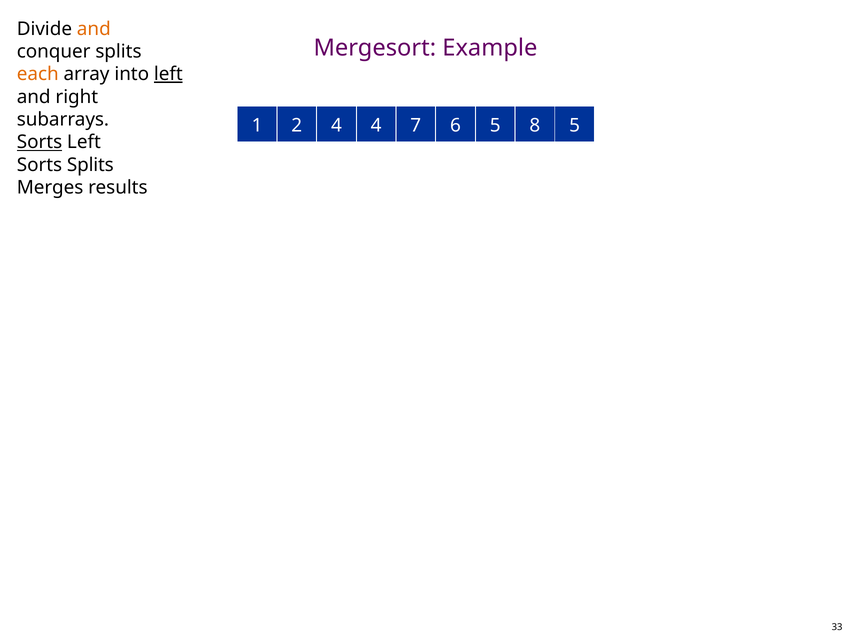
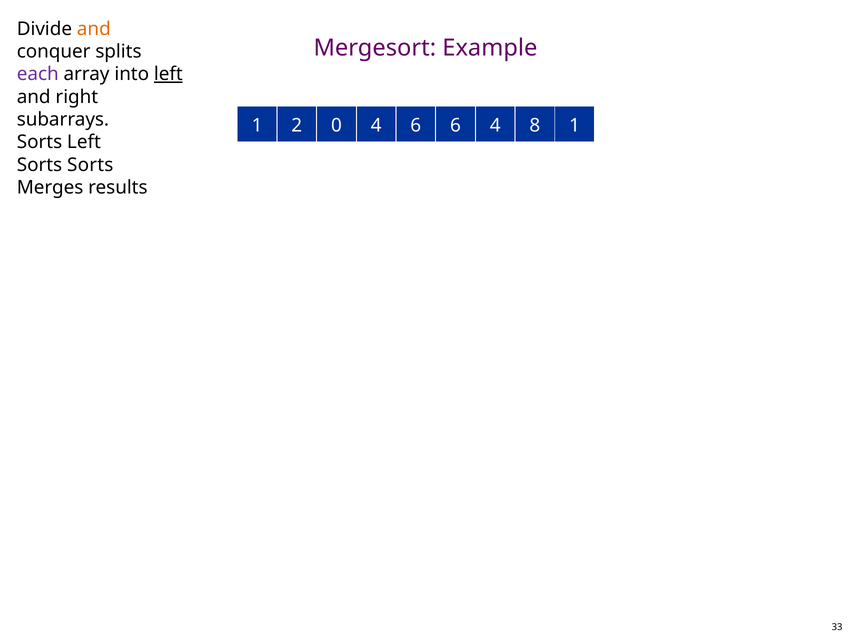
each colour: orange -> purple
2 4: 4 -> 0
4 7: 7 -> 6
6 5: 5 -> 4
8 5: 5 -> 1
Sorts at (40, 142) underline: present -> none
Sorts Splits: Splits -> Sorts
